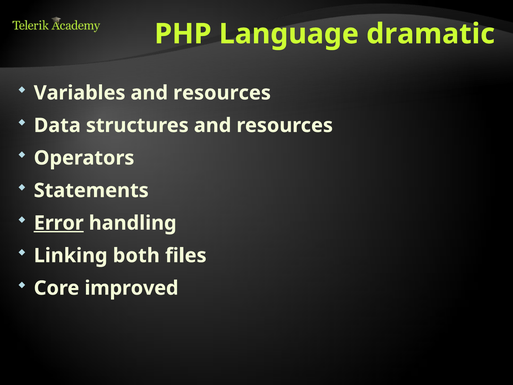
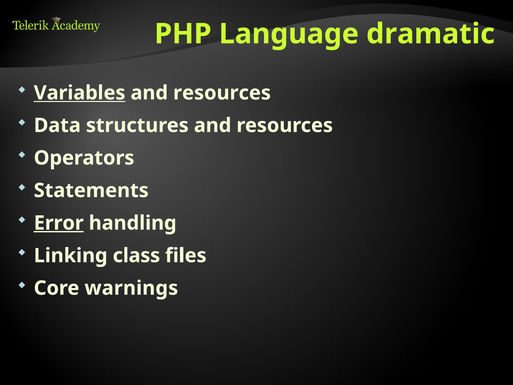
Variables underline: none -> present
both: both -> class
improved: improved -> warnings
